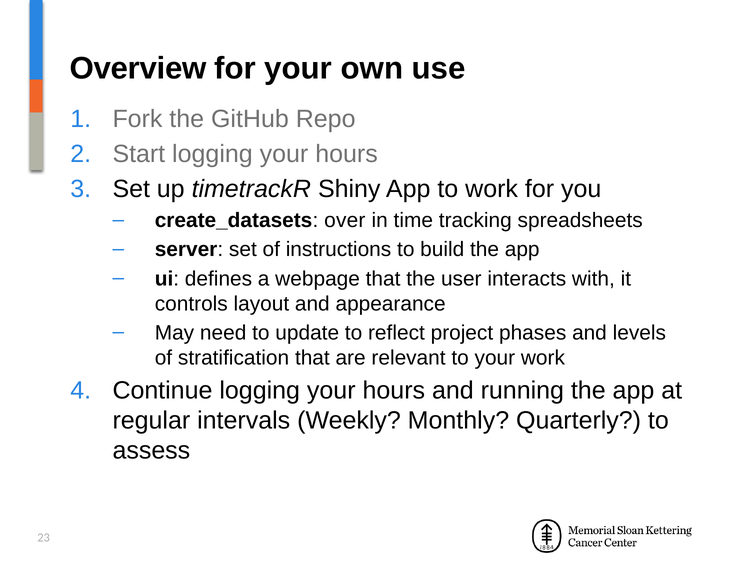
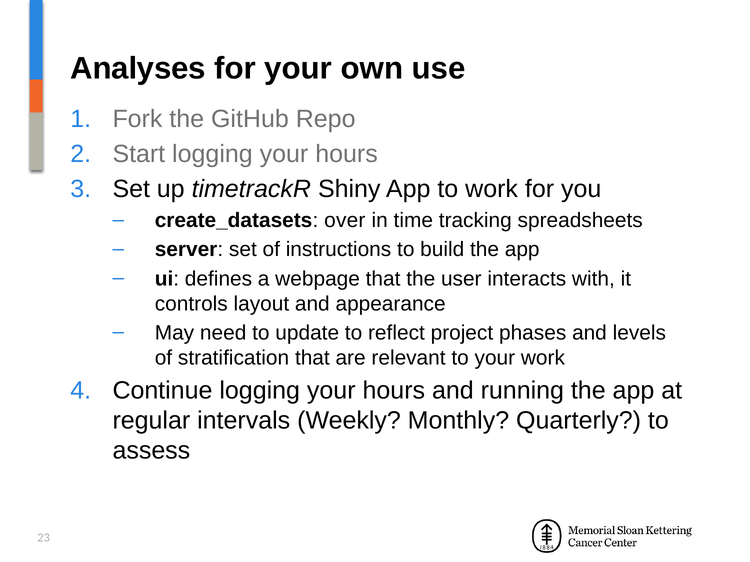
Overview: Overview -> Analyses
